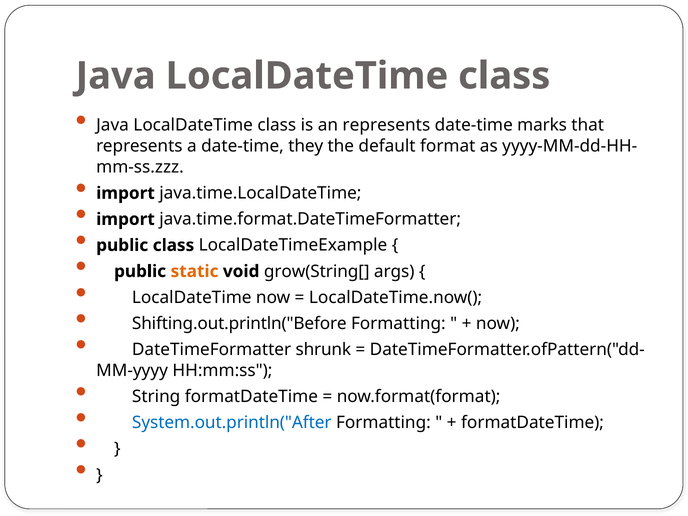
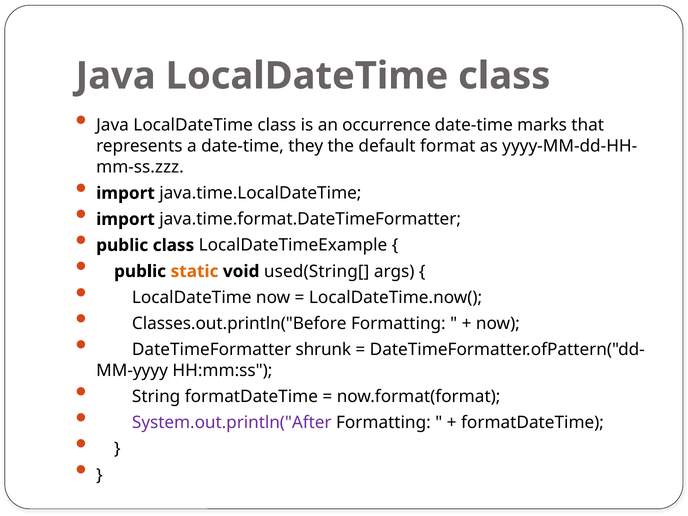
an represents: represents -> occurrence
grow(String[: grow(String[ -> used(String[
Shifting.out.println("Before: Shifting.out.println("Before -> Classes.out.println("Before
System.out.println("After colour: blue -> purple
